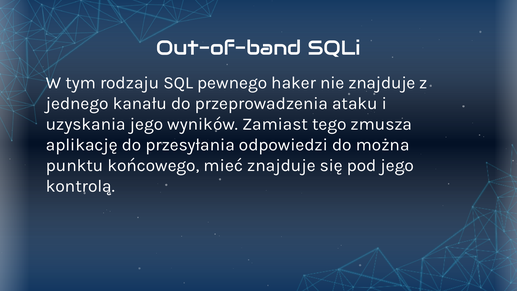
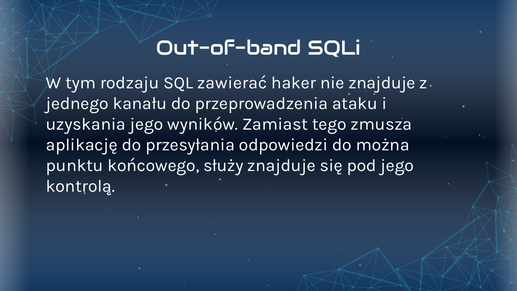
pewnego: pewnego -> zawierać
mieć: mieć -> służy
